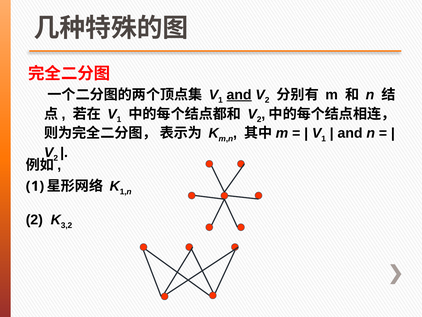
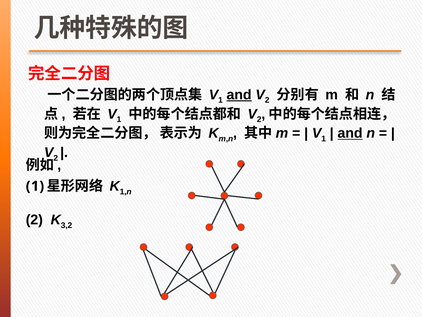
and at (350, 133) underline: none -> present
